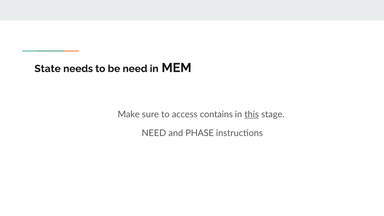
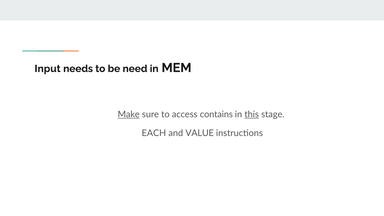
State: State -> Input
Make underline: none -> present
NEED at (154, 133): NEED -> EACH
PHASE: PHASE -> VALUE
